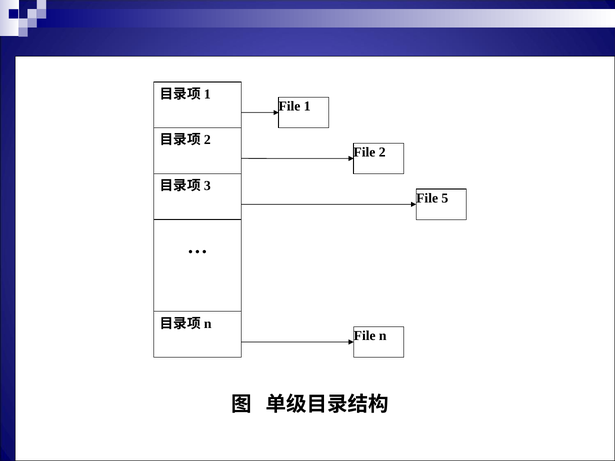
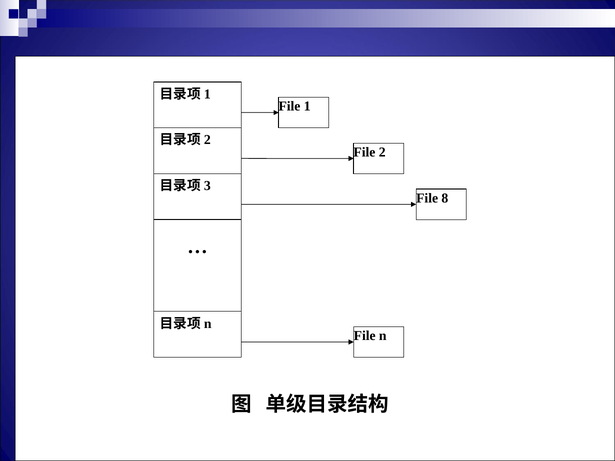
5: 5 -> 8
